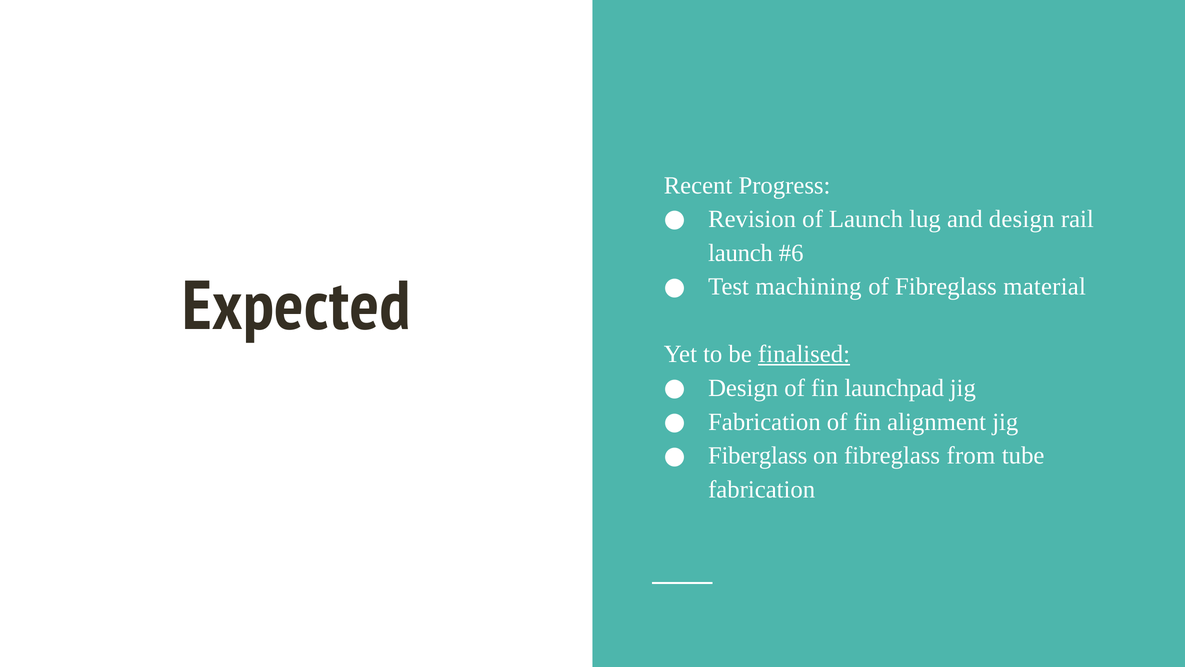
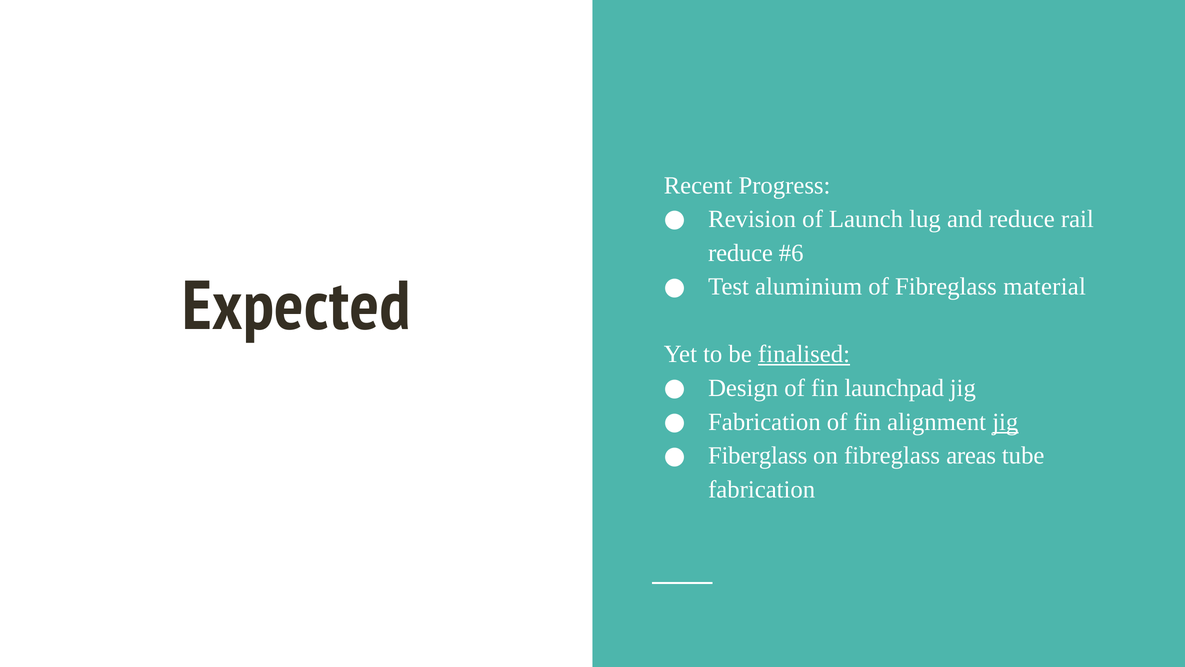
and design: design -> reduce
launch at (741, 253): launch -> reduce
machining: machining -> aluminium
jig at (1005, 422) underline: none -> present
from: from -> areas
